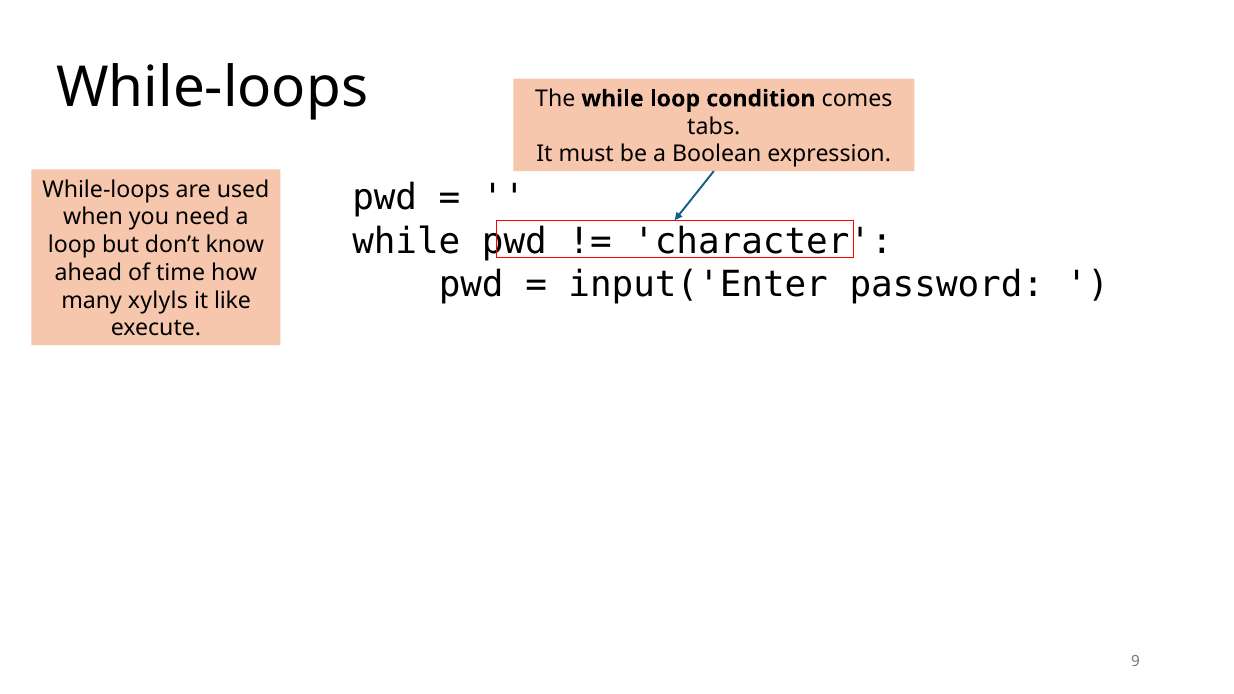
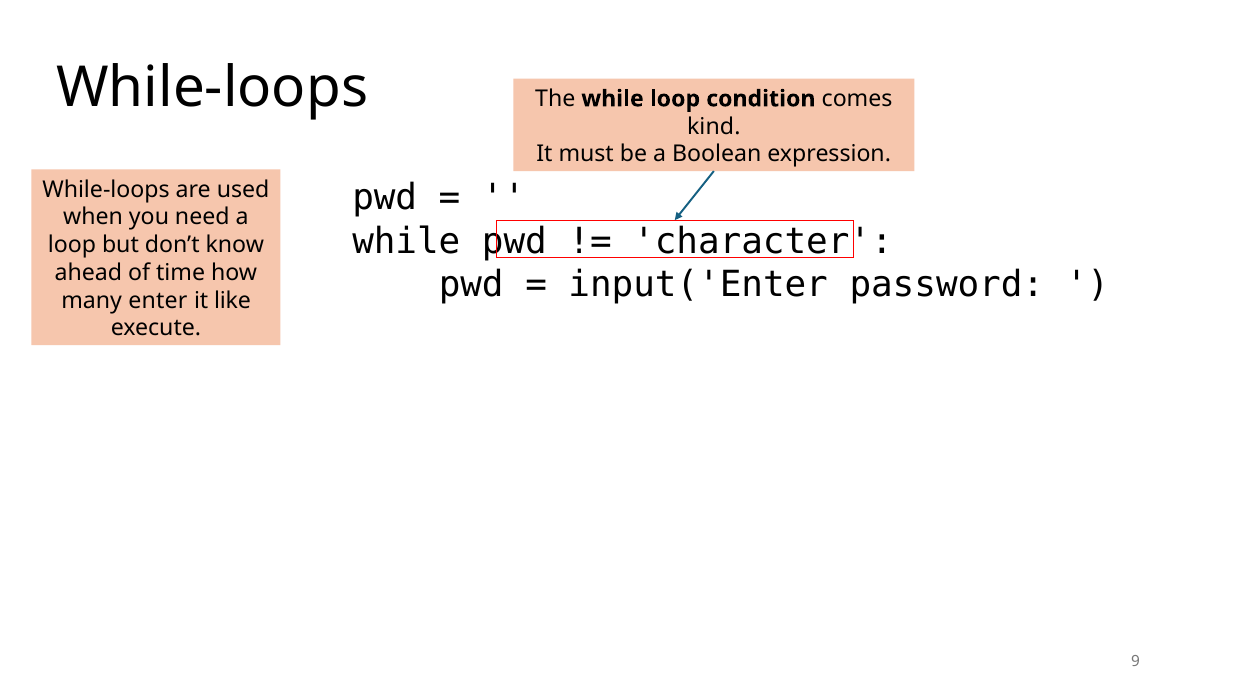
tabs: tabs -> kind
xylyls: xylyls -> enter
